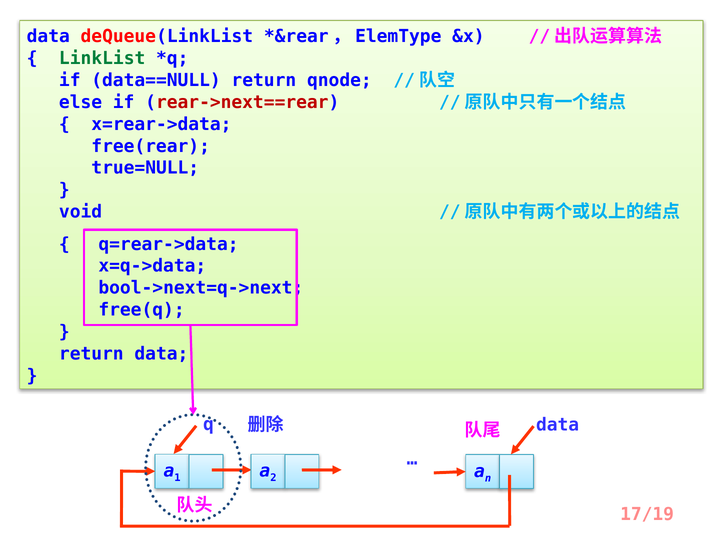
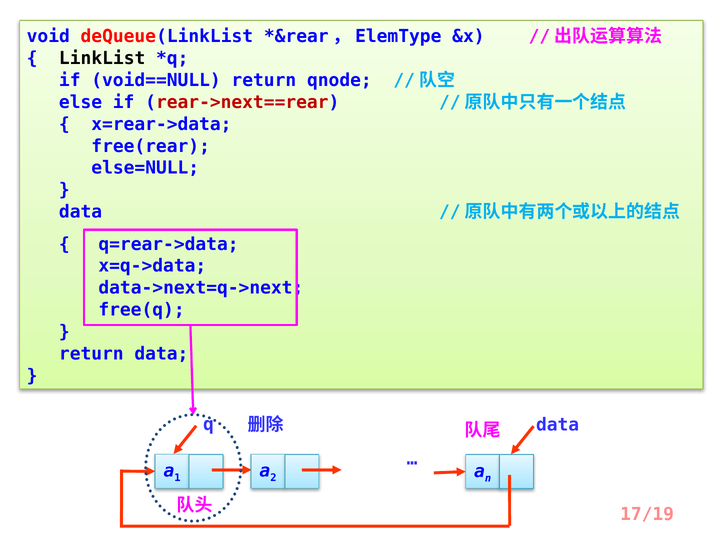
data at (48, 37): data -> void
LinkList colour: green -> black
data==NULL: data==NULL -> void==NULL
true=NULL: true=NULL -> else=NULL
void at (81, 212): void -> data
bool->next=q->next: bool->next=q->next -> data->next=q->next
